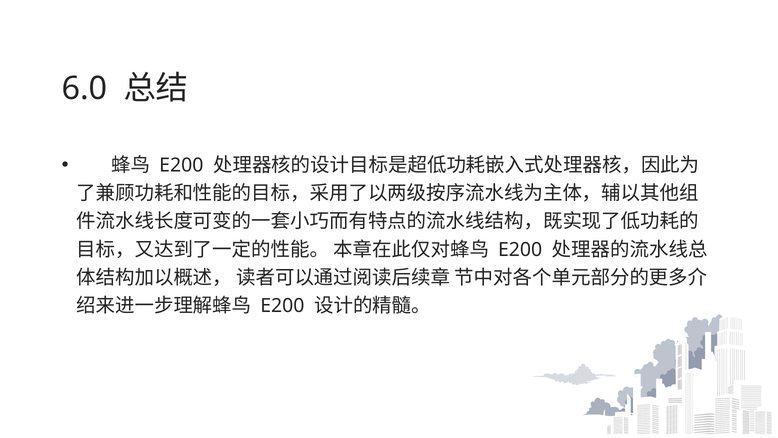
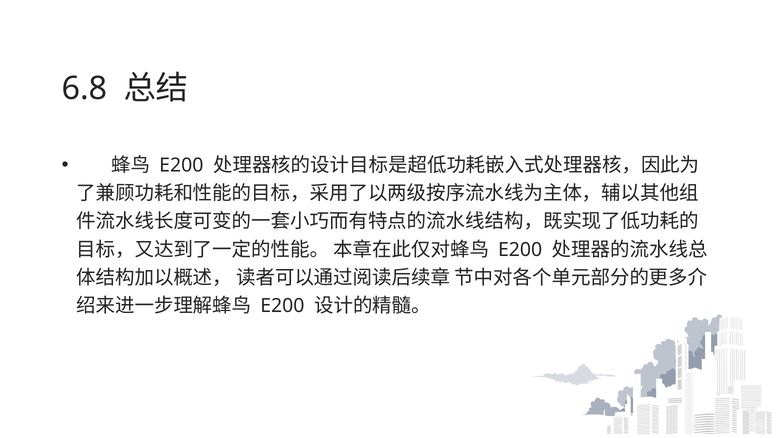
6.0: 6.0 -> 6.8
